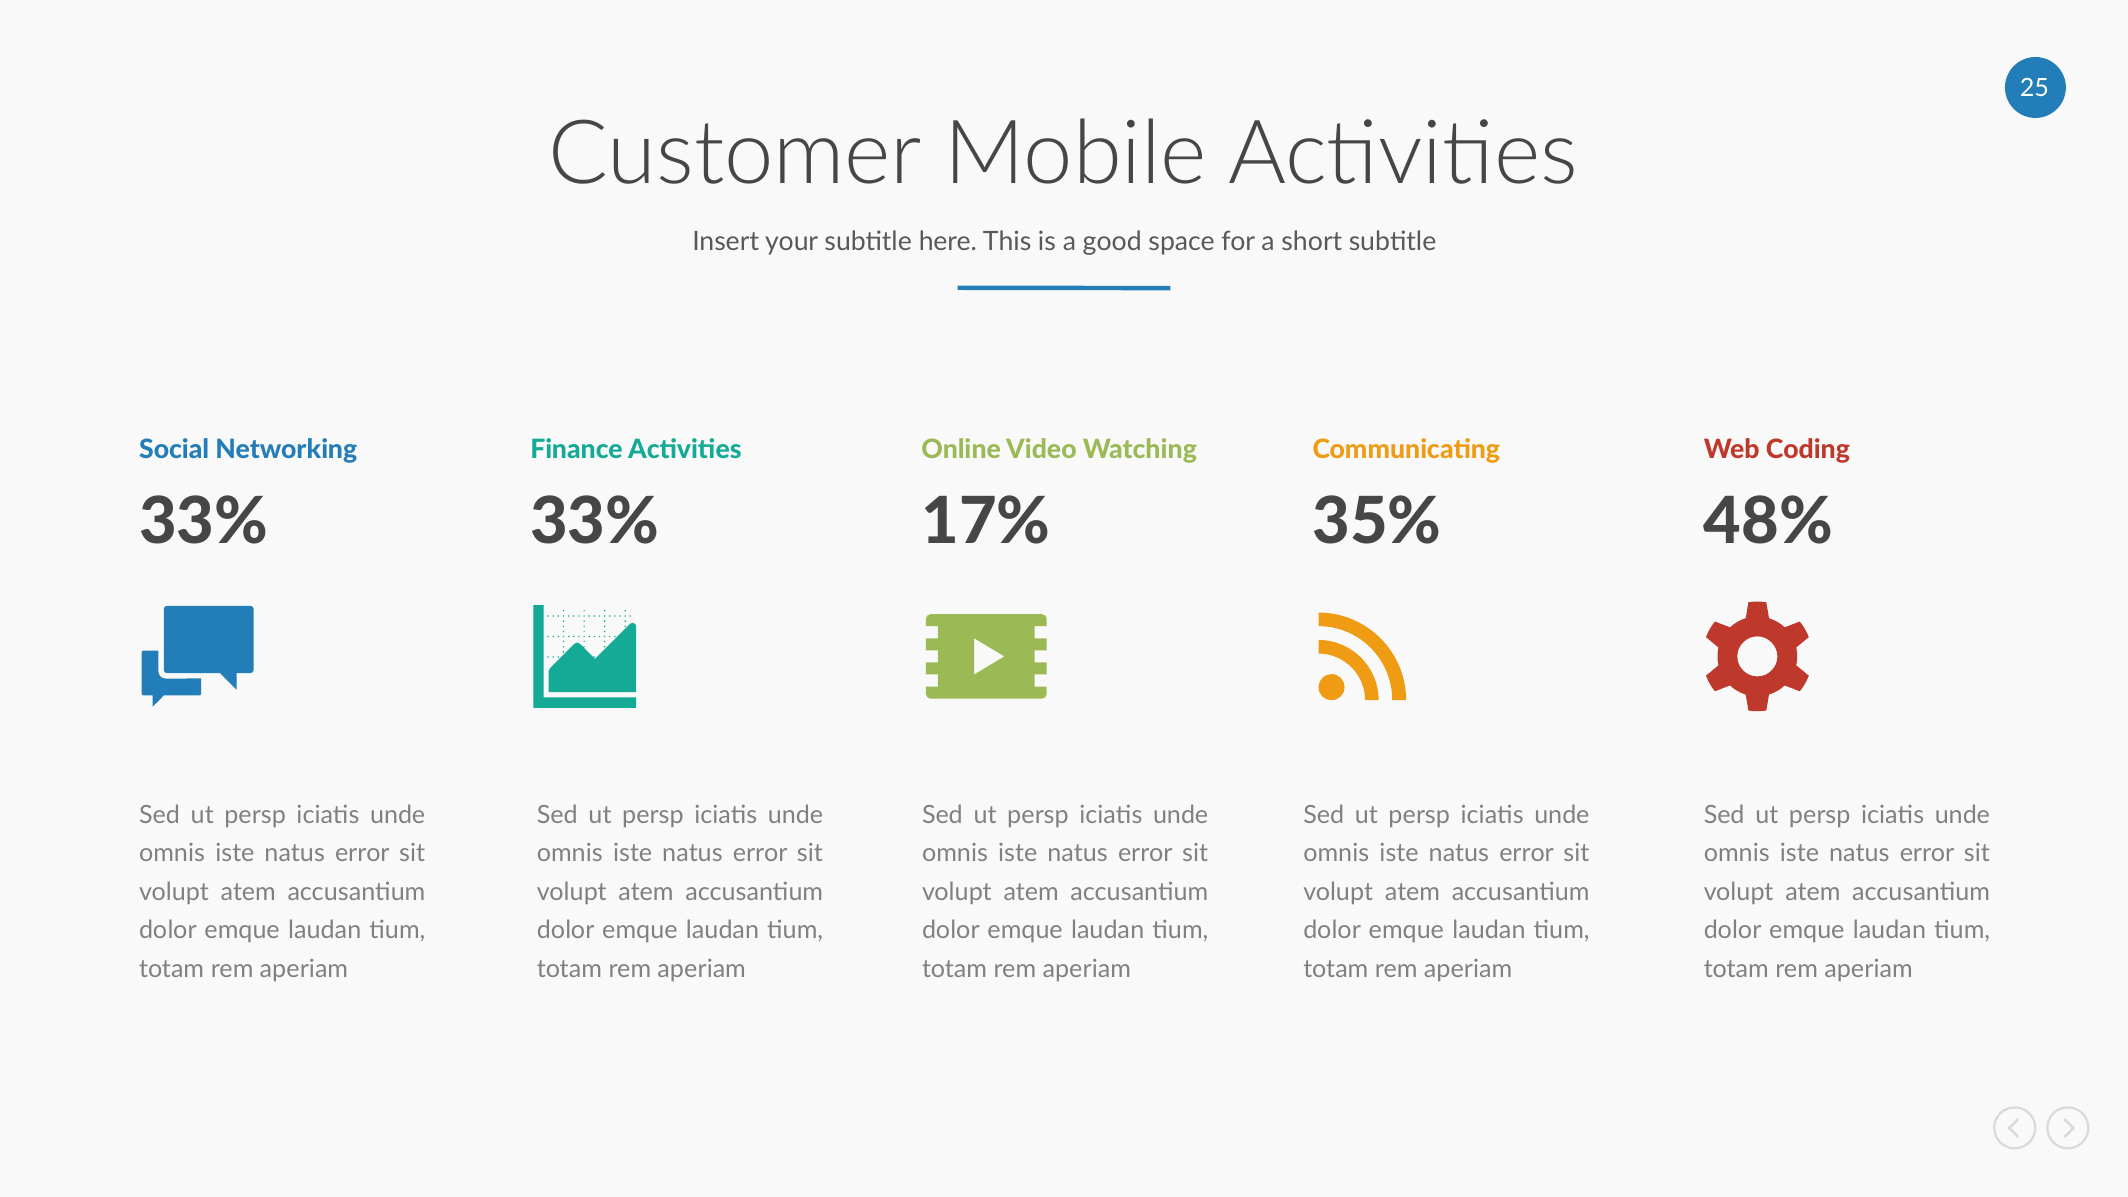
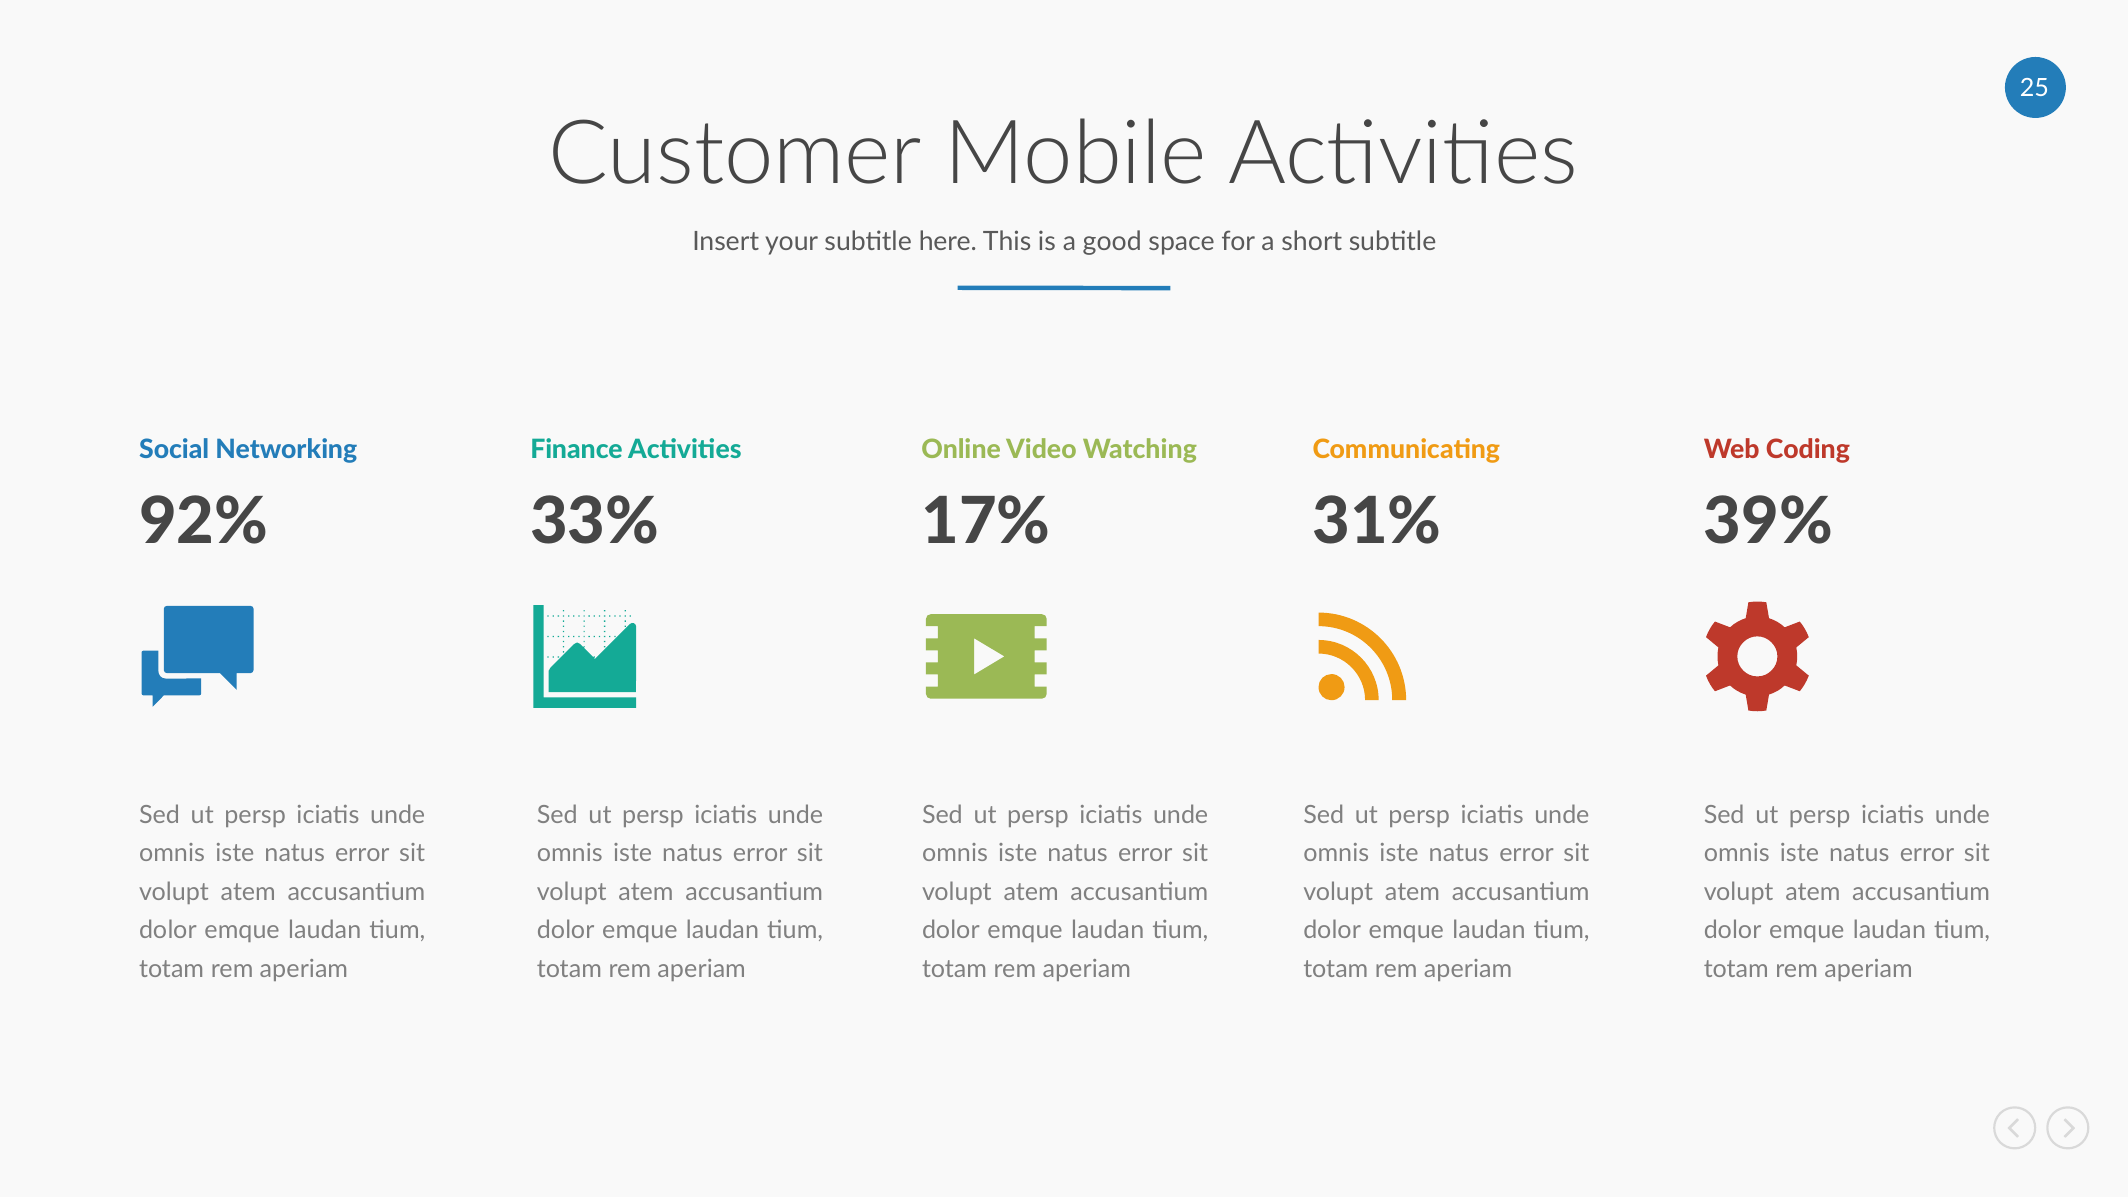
33% at (204, 522): 33% -> 92%
35%: 35% -> 31%
48%: 48% -> 39%
